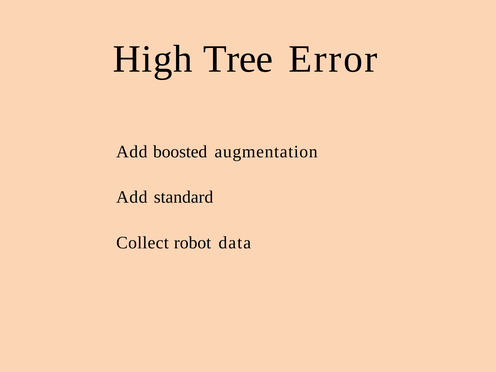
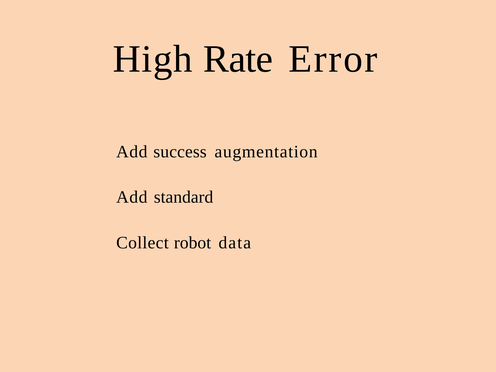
Tree: Tree -> Rate
boosted: boosted -> success
